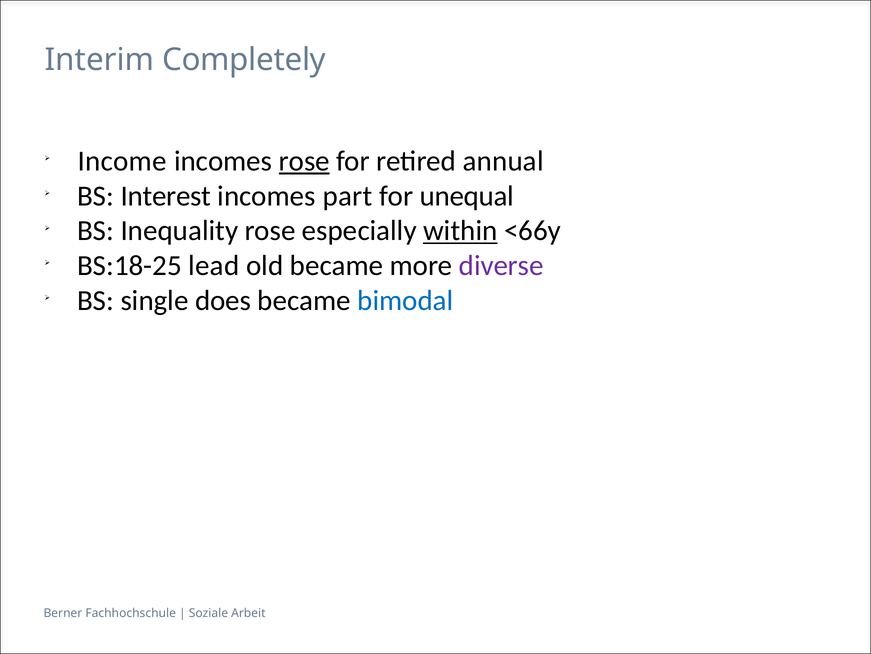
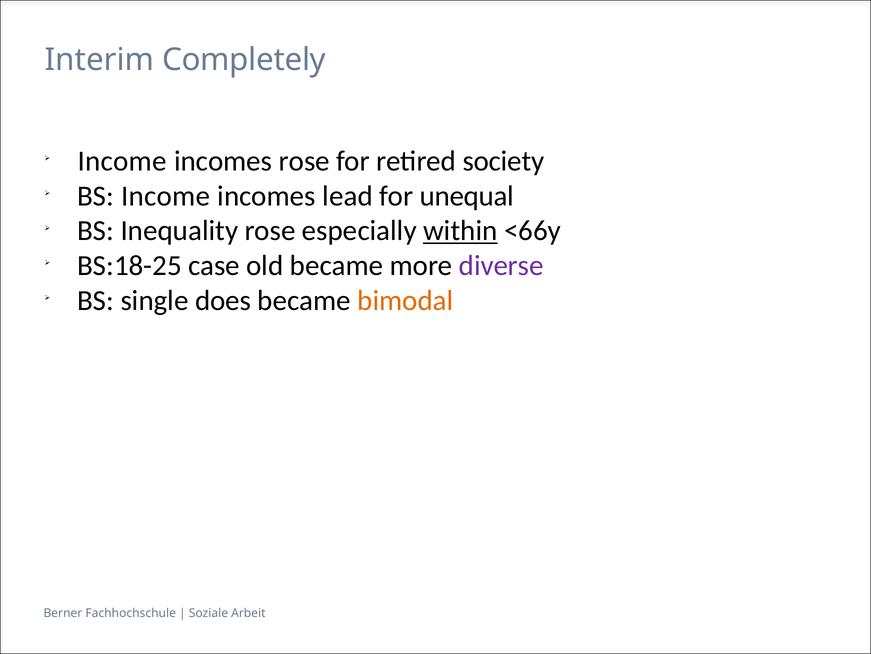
rose at (304, 161) underline: present -> none
annual: annual -> society
BS Interest: Interest -> Income
part: part -> lead
lead: lead -> case
bimodal colour: blue -> orange
